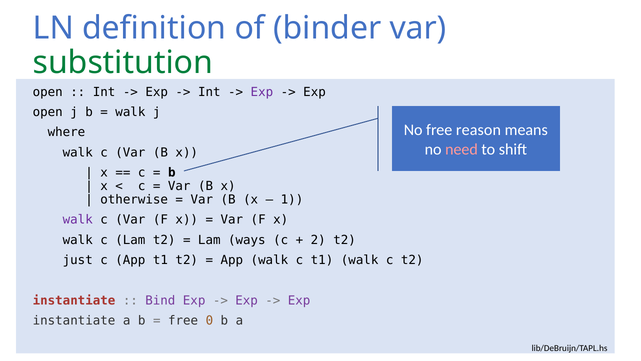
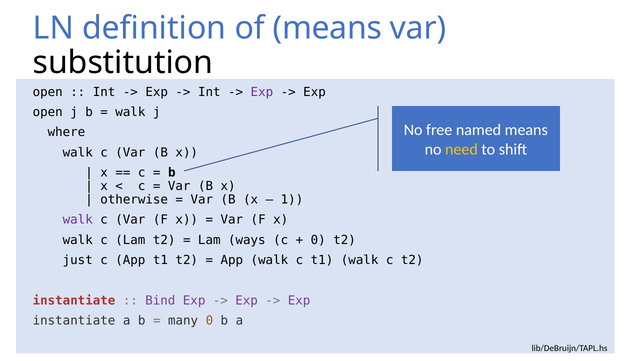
of binder: binder -> means
substitution colour: green -> black
reason: reason -> named
need colour: pink -> yellow
2 at (318, 240): 2 -> 0
free at (183, 320): free -> many
